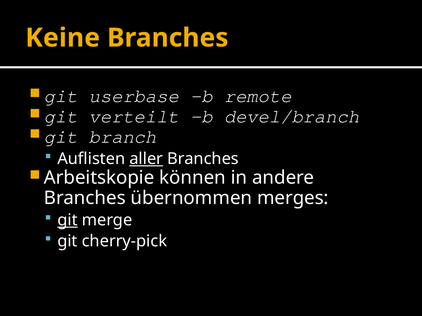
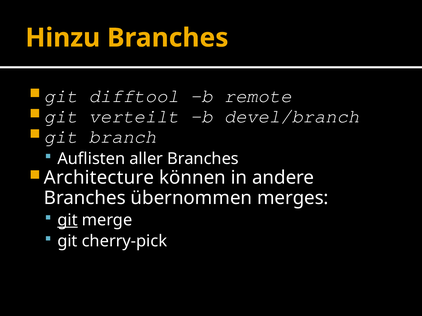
Keine: Keine -> Hinzu
userbase: userbase -> difftool
aller underline: present -> none
Arbeitskopie: Arbeitskopie -> Architecture
